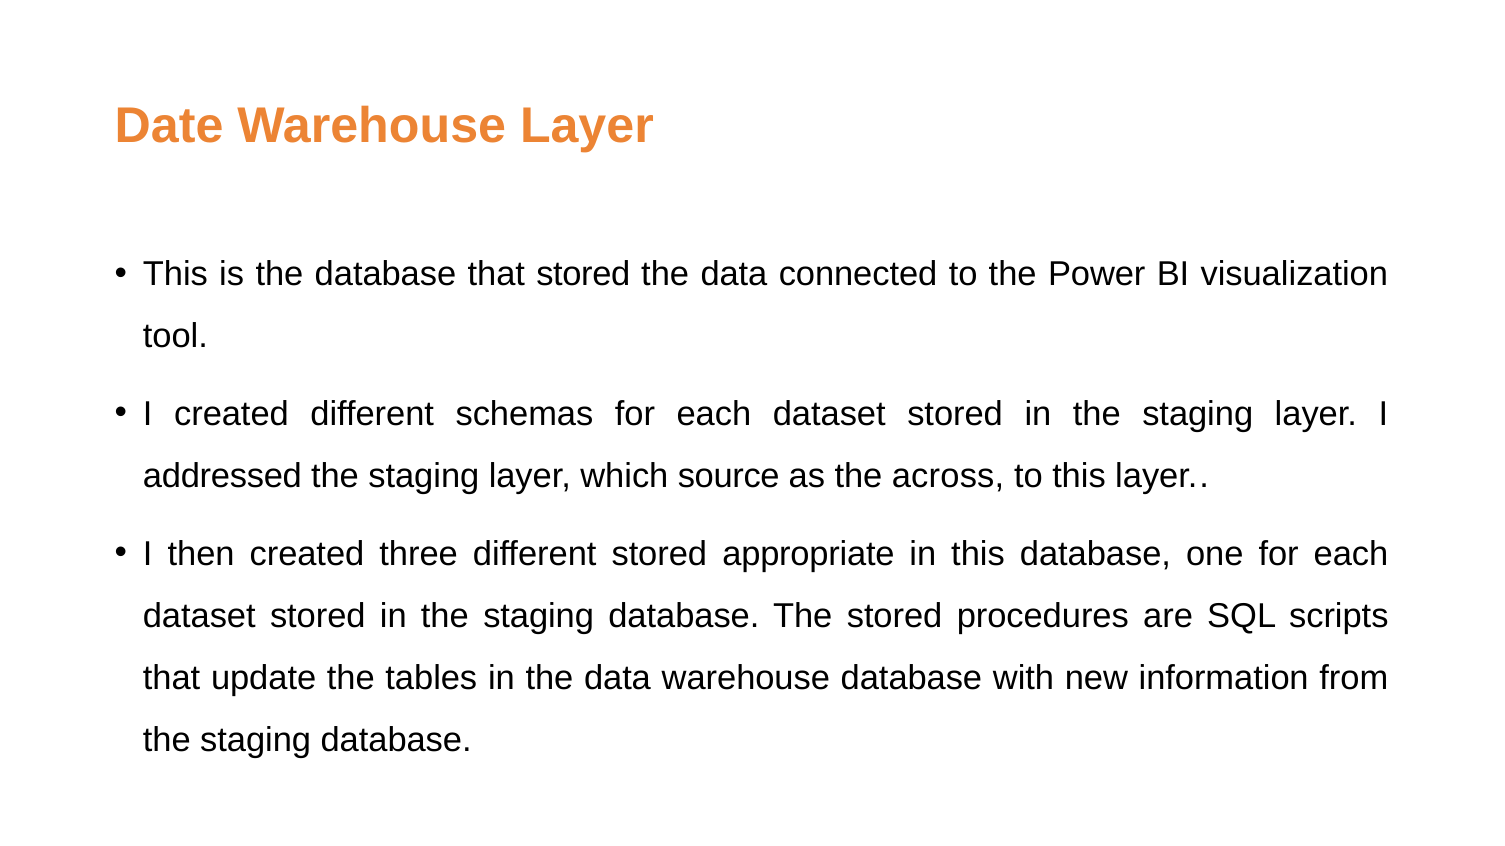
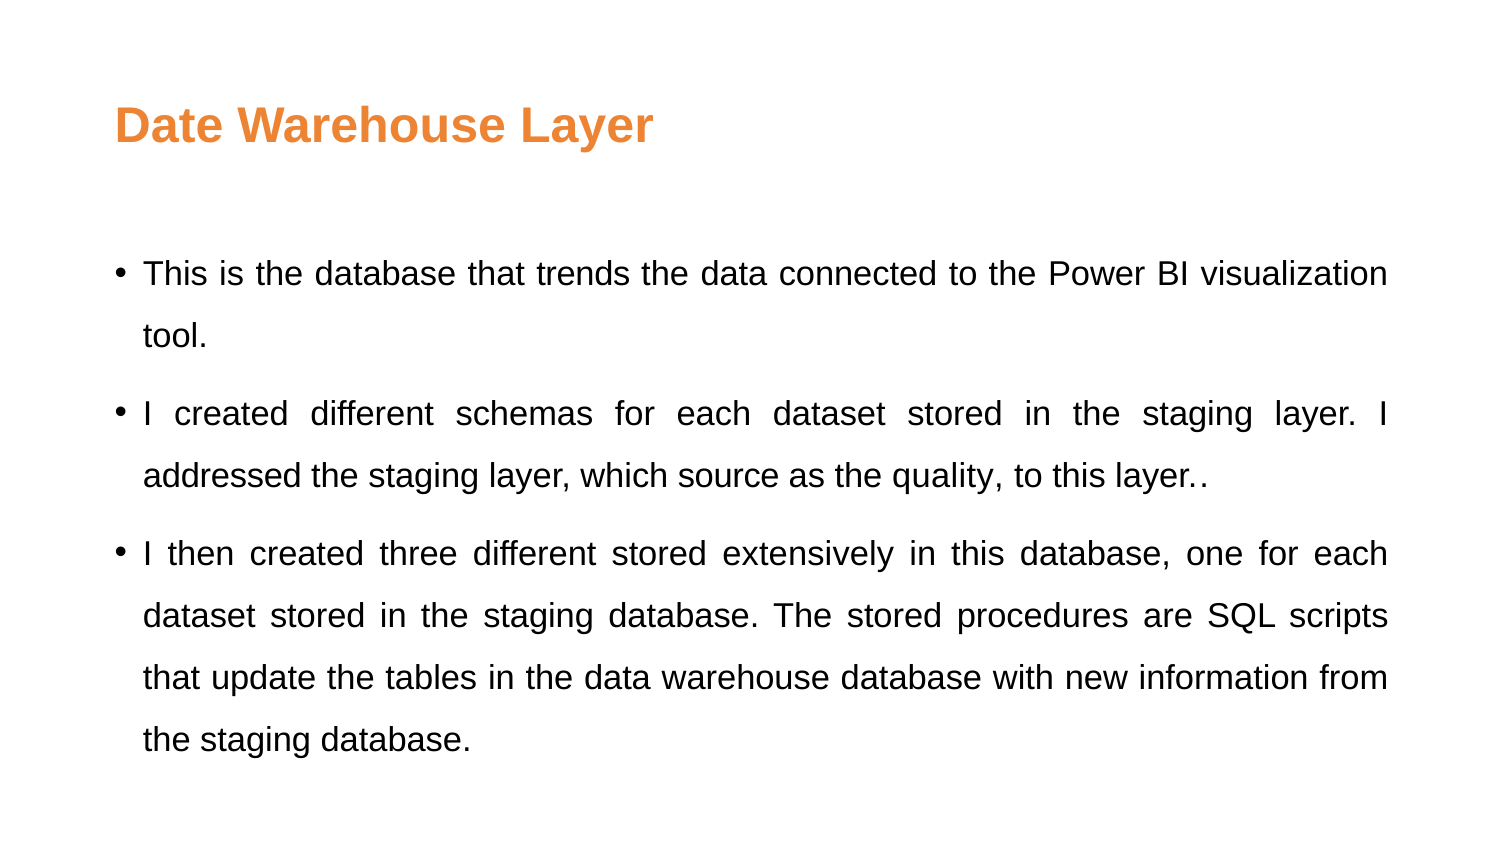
that stored: stored -> trends
across: across -> quality
appropriate: appropriate -> extensively
